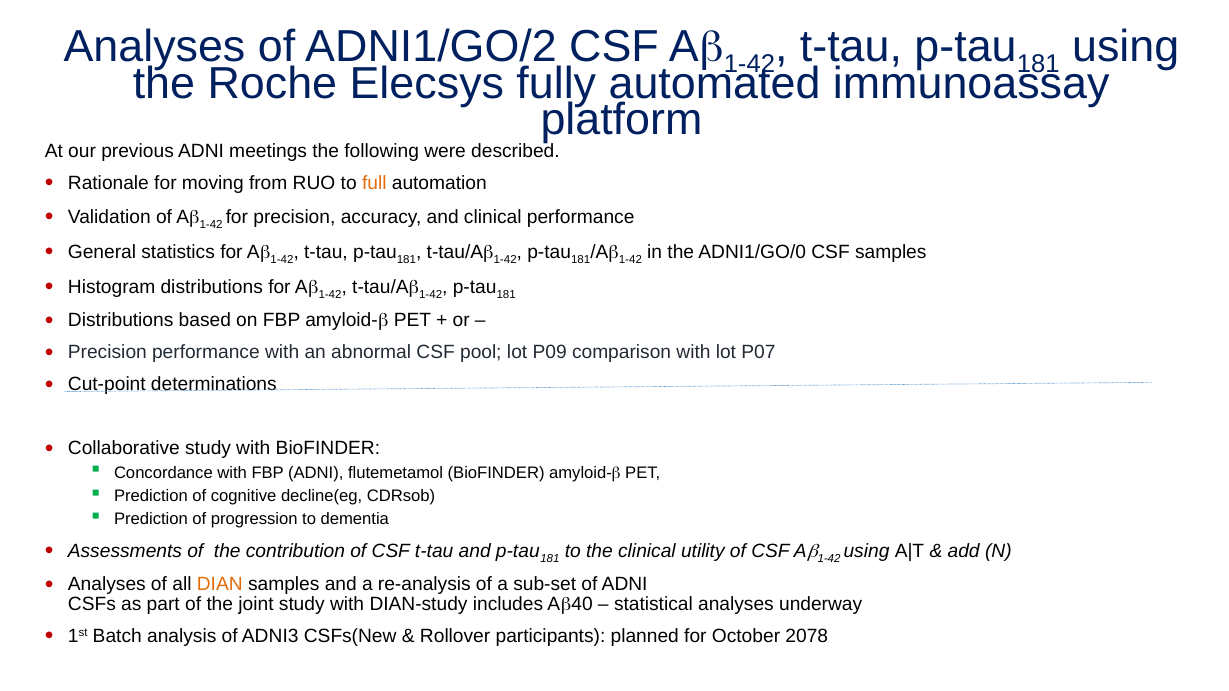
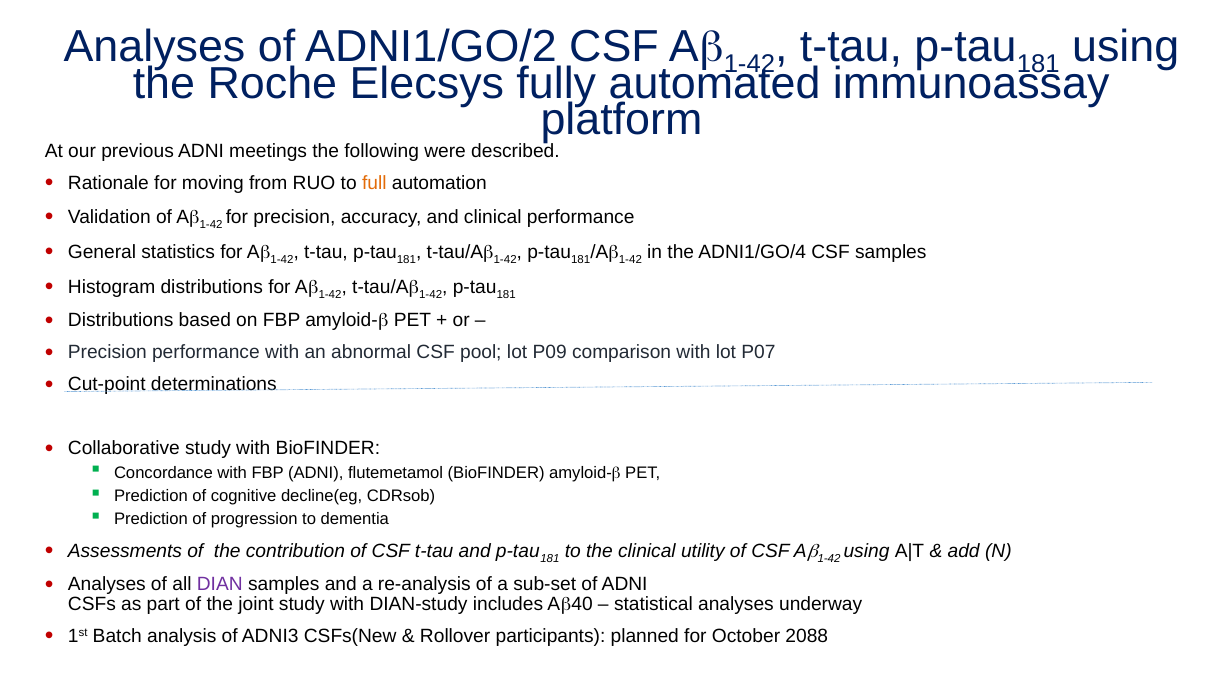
ADNI1/GO/0: ADNI1/GO/0 -> ADNI1/GO/4
DIAN colour: orange -> purple
2078: 2078 -> 2088
